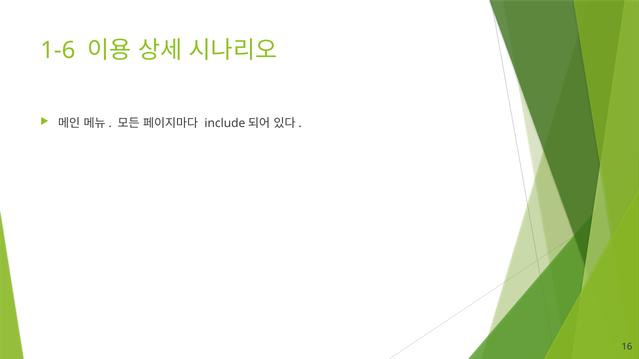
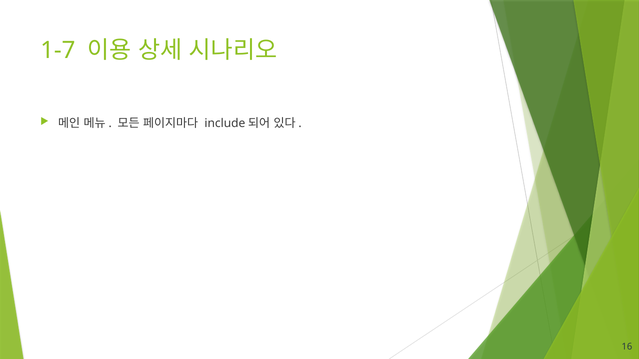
1-6: 1-6 -> 1-7
